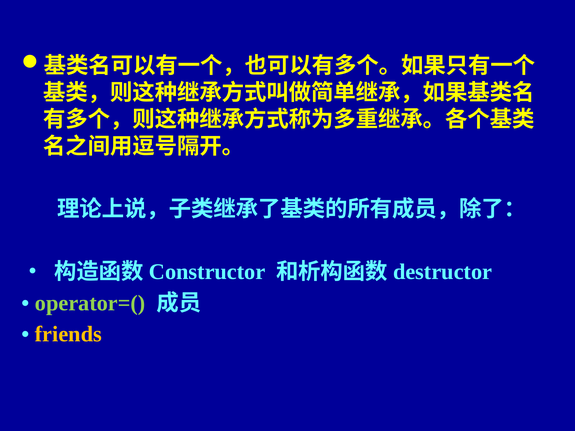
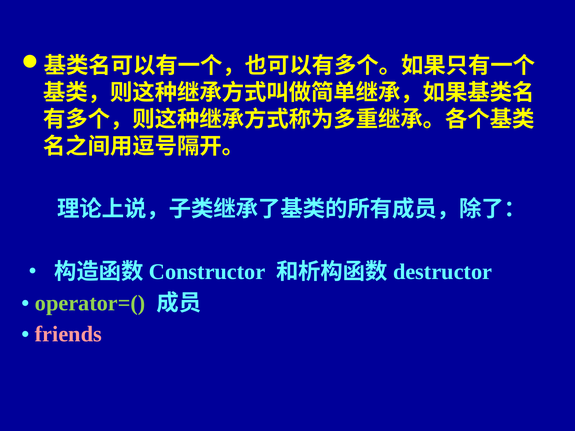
friends colour: yellow -> pink
